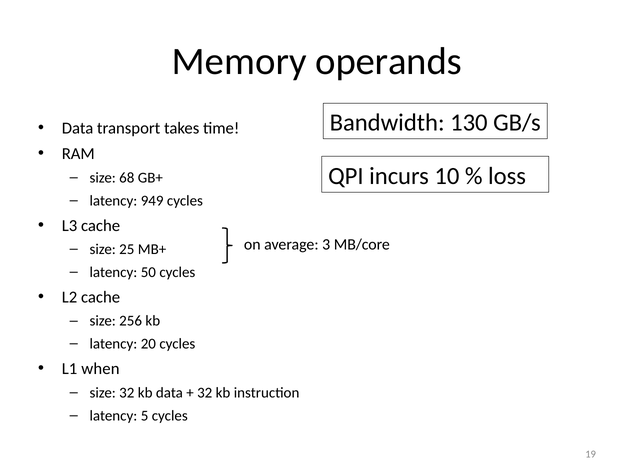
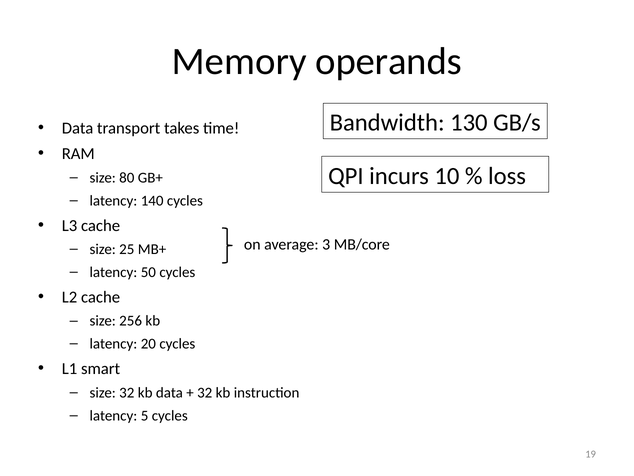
68: 68 -> 80
949: 949 -> 140
when: when -> smart
